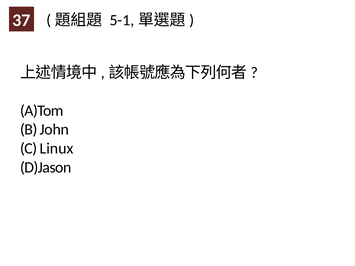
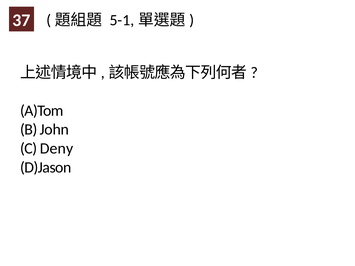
Linux: Linux -> Deny
